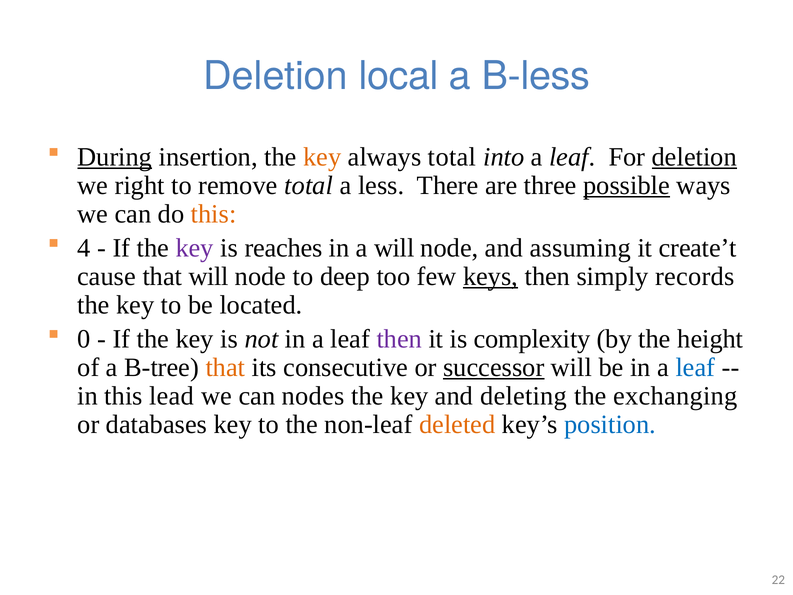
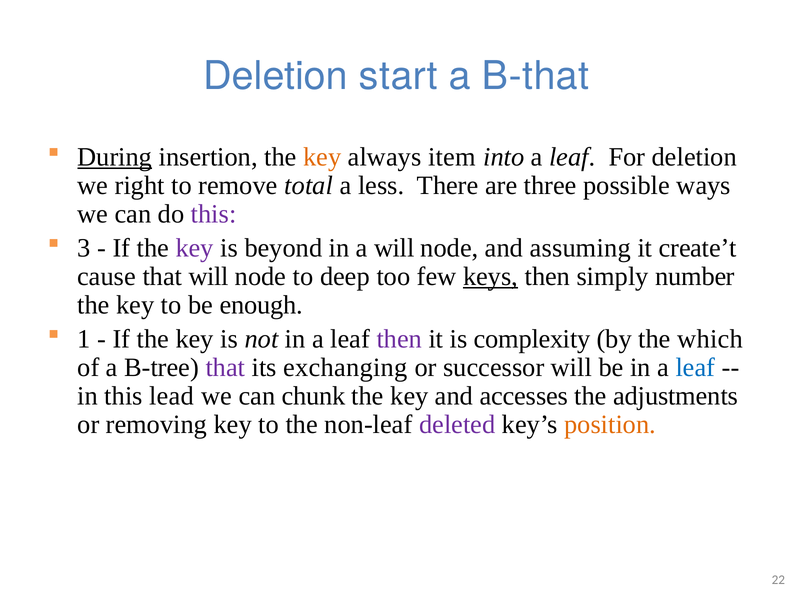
local: local -> start
B-less: B-less -> B-that
always total: total -> item
deletion at (694, 157) underline: present -> none
possible underline: present -> none
this at (214, 214) colour: orange -> purple
4: 4 -> 3
reaches: reaches -> beyond
records: records -> number
located: located -> enough
0: 0 -> 1
height: height -> which
that at (225, 367) colour: orange -> purple
consecutive: consecutive -> exchanging
successor underline: present -> none
nodes: nodes -> chunk
deleting: deleting -> accesses
exchanging: exchanging -> adjustments
databases: databases -> removing
deleted colour: orange -> purple
position colour: blue -> orange
